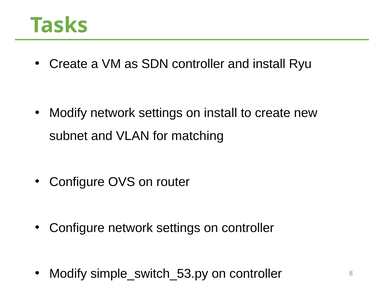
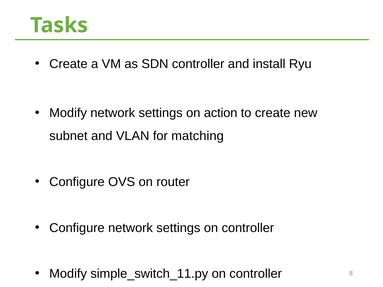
on install: install -> action
simple_switch_53.py: simple_switch_53.py -> simple_switch_11.py
